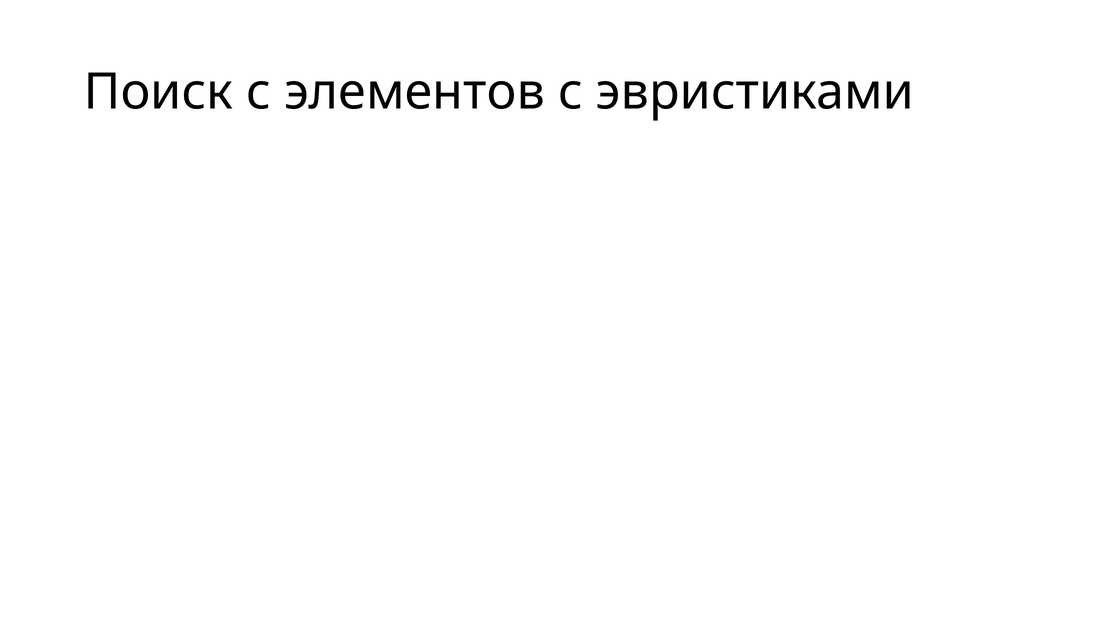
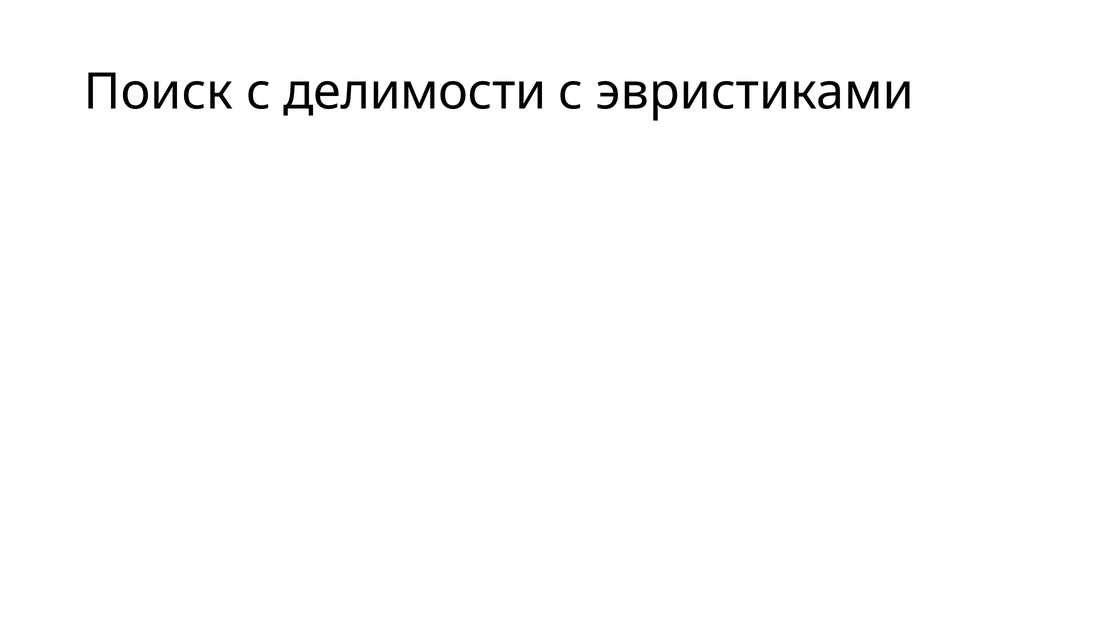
элементов: элементов -> делимости
